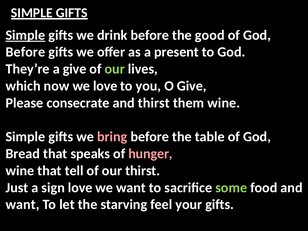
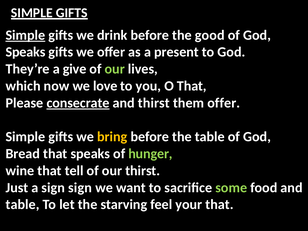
Before at (25, 52): Before -> Speaks
O Give: Give -> That
consecrate underline: none -> present
them wine: wine -> offer
bring colour: pink -> yellow
hunger colour: pink -> light green
sign love: love -> sign
want at (23, 205): want -> table
your gifts: gifts -> that
